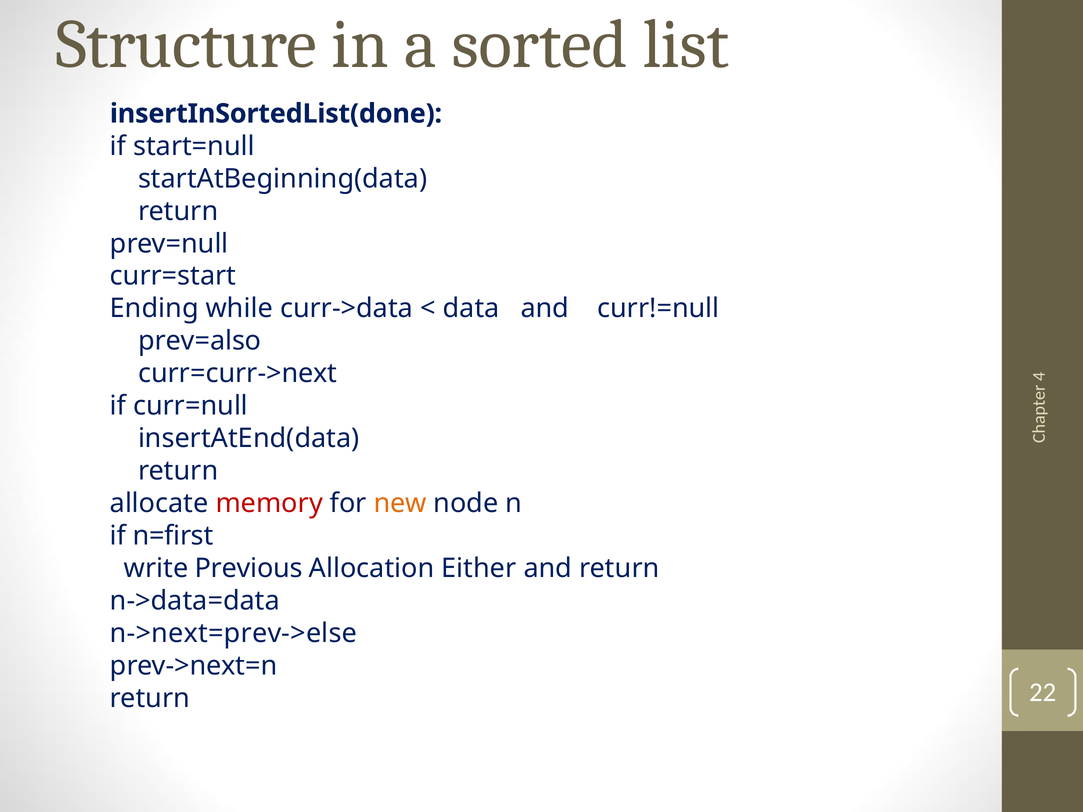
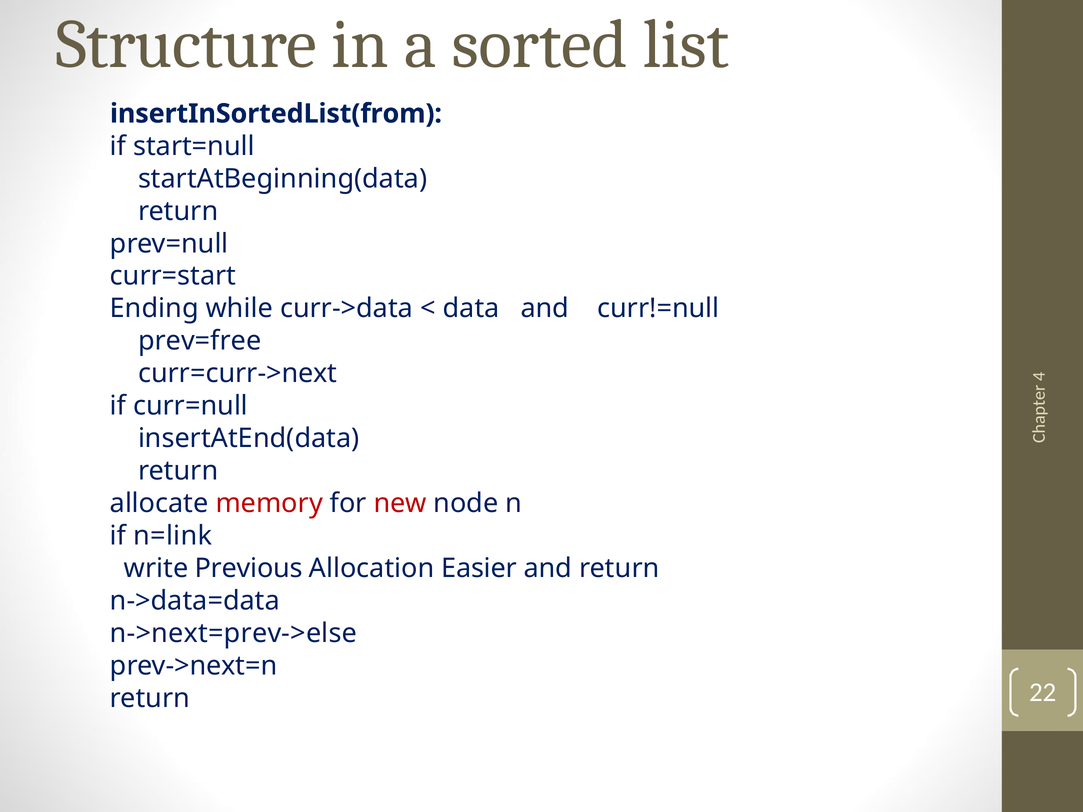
insertInSortedList(done: insertInSortedList(done -> insertInSortedList(from
prev=also: prev=also -> prev=free
new colour: orange -> red
n=first: n=first -> n=link
Either: Either -> Easier
